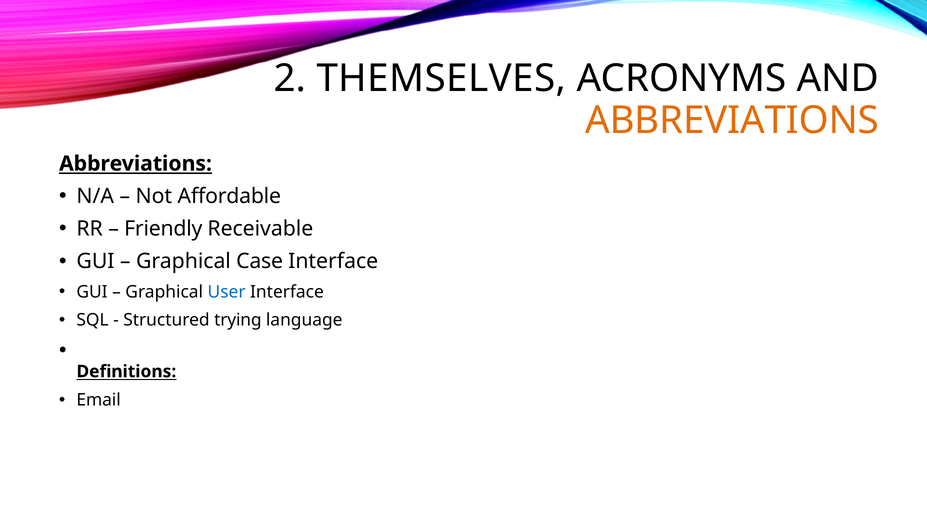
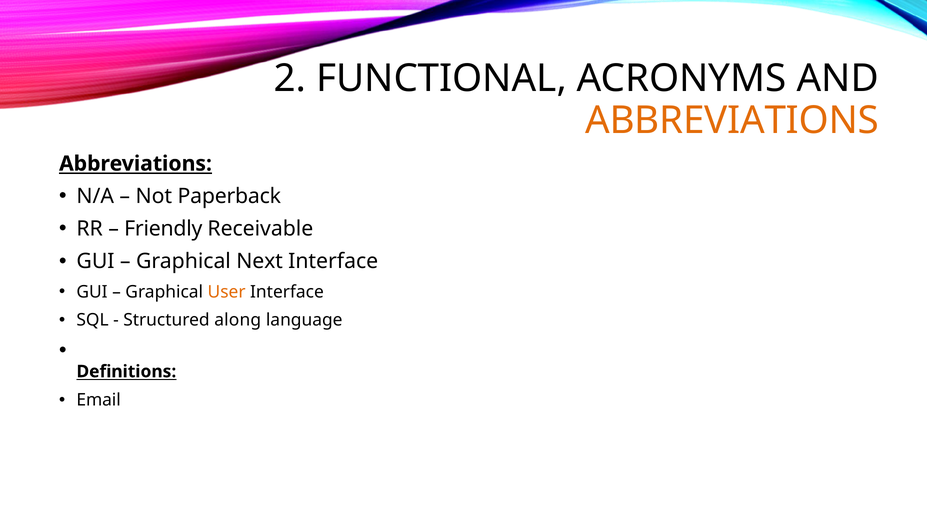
THEMSELVES: THEMSELVES -> FUNCTIONAL
Affordable: Affordable -> Paperback
Case: Case -> Next
User colour: blue -> orange
trying: trying -> along
